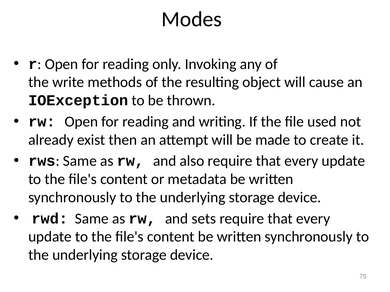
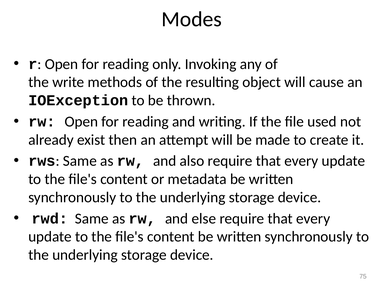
sets: sets -> else
